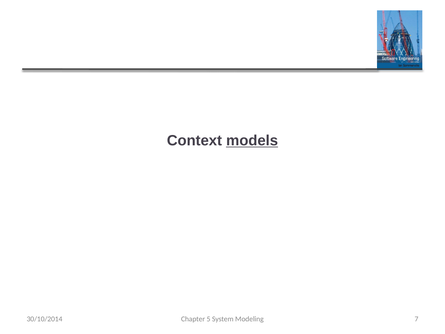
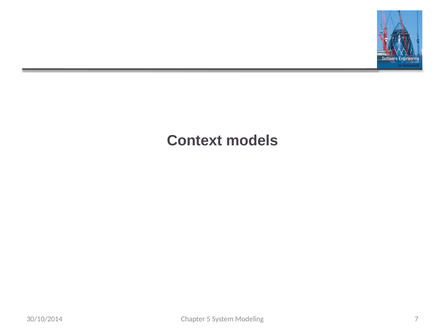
models underline: present -> none
